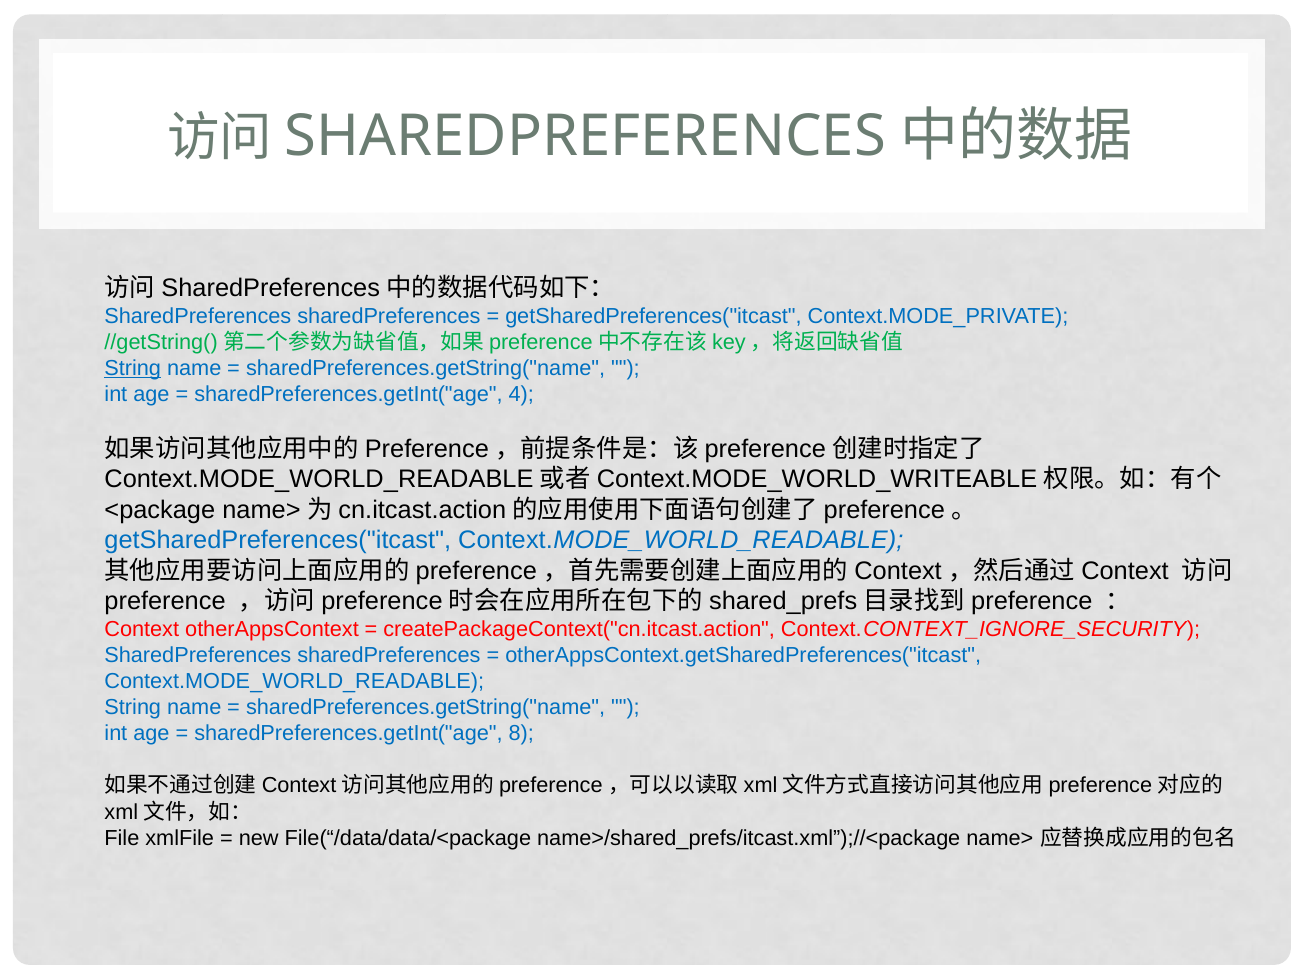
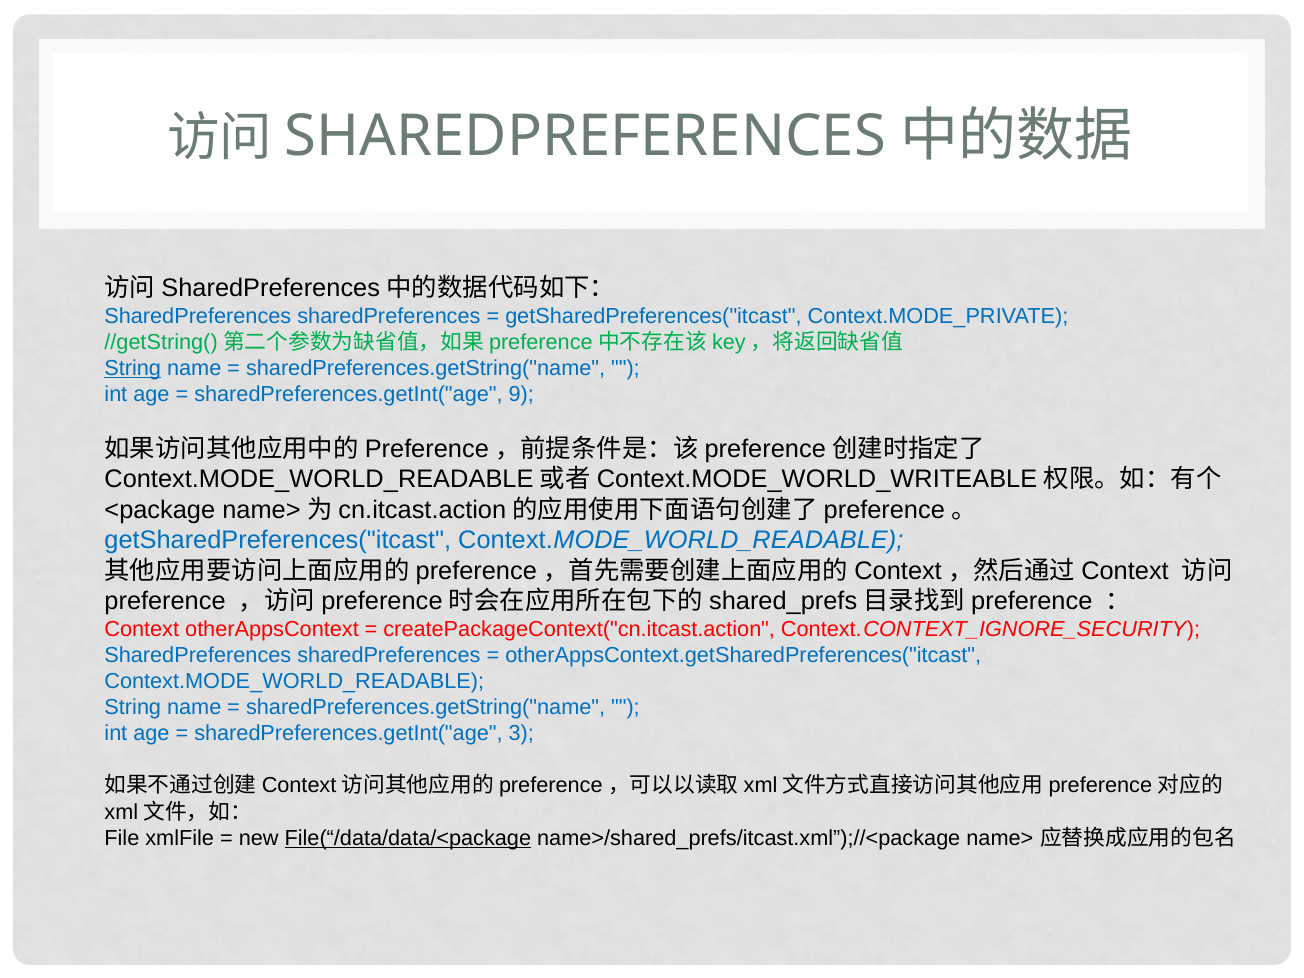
4: 4 -> 9
8: 8 -> 3
File(“/data/data/<package underline: none -> present
